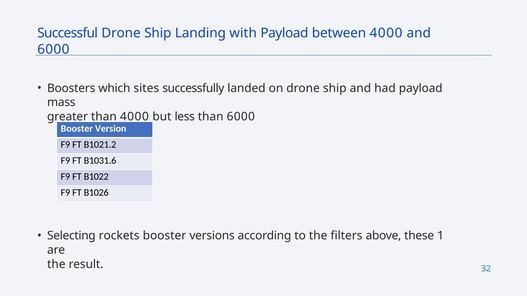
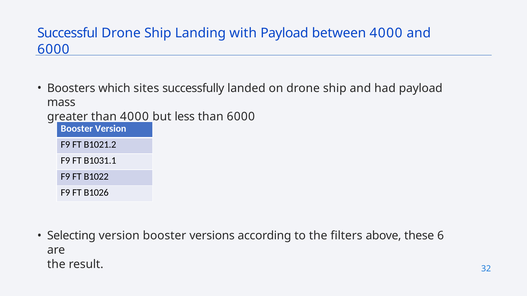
B1031.6: B1031.6 -> B1031.1
Selecting rockets: rockets -> version
1: 1 -> 6
